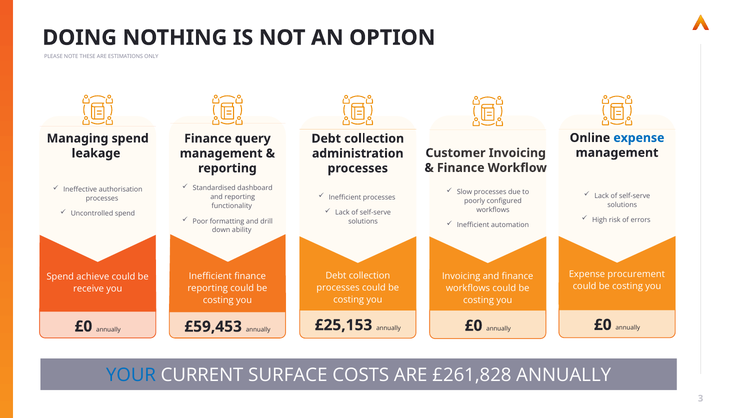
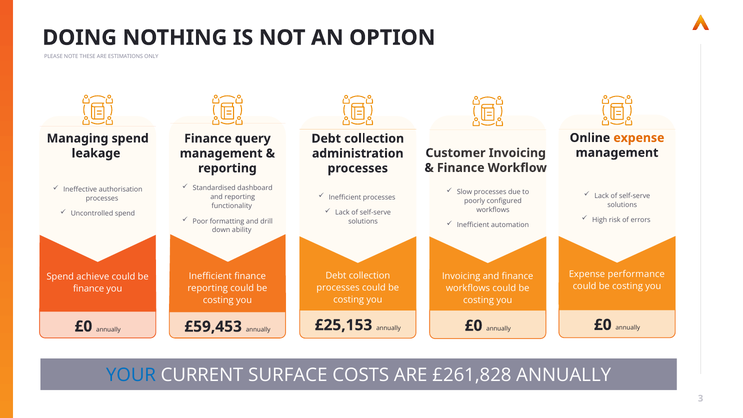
expense at (639, 138) colour: blue -> orange
procurement: procurement -> performance
receive at (89, 289): receive -> finance
